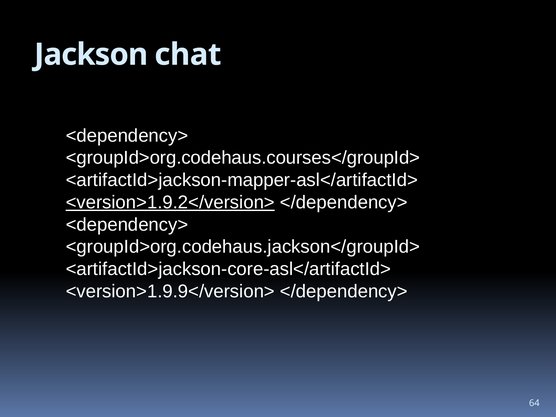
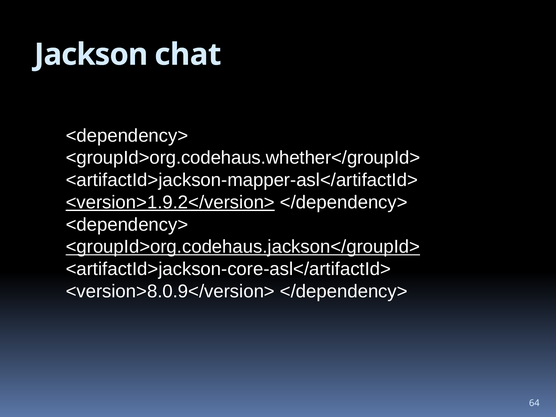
<groupId>org.codehaus.courses</groupId>: <groupId>org.codehaus.courses</groupId> -> <groupId>org.codehaus.whether</groupId>
<groupId>org.codehaus.jackson</groupId> underline: none -> present
<version>1.9.9</version>: <version>1.9.9</version> -> <version>8.0.9</version>
